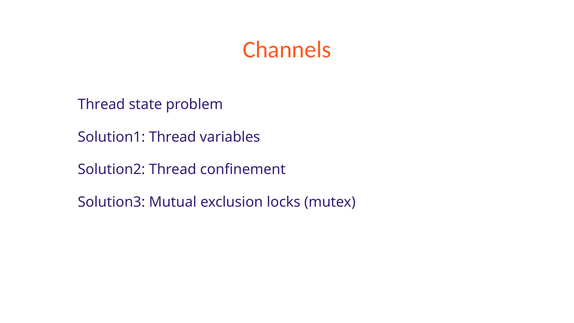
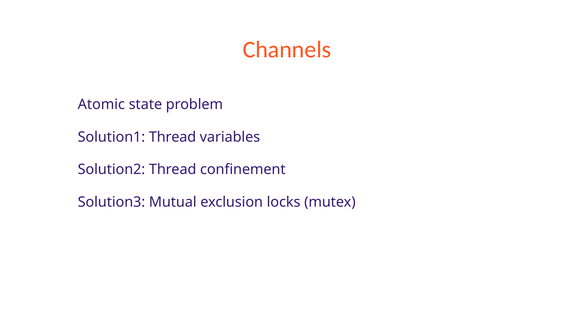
Thread at (101, 104): Thread -> Atomic
